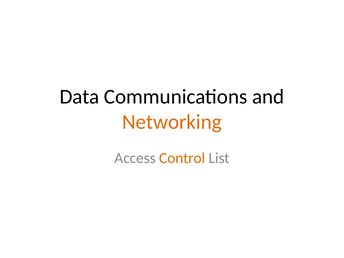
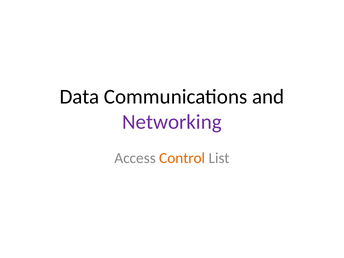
Networking colour: orange -> purple
